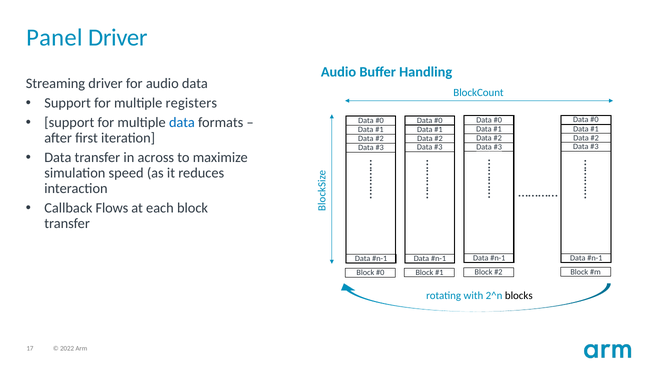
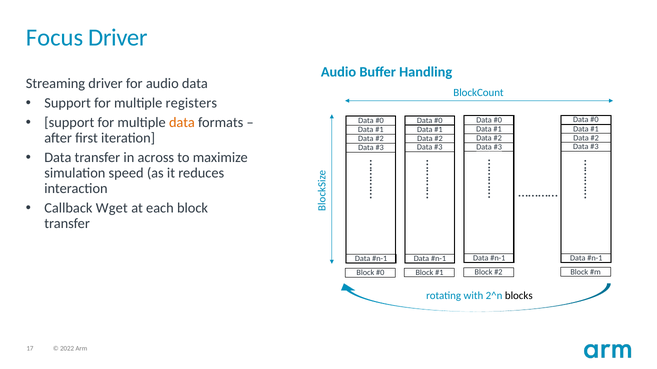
Panel: Panel -> Focus
data at (182, 123) colour: blue -> orange
Flows: Flows -> Wget
